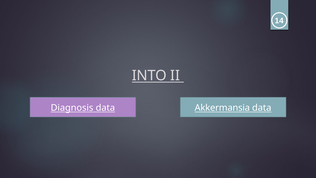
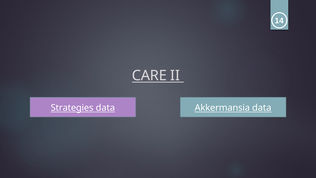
INTO: INTO -> CARE
Diagnosis: Diagnosis -> Strategies
